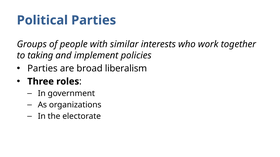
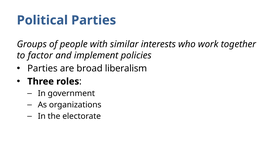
taking: taking -> factor
